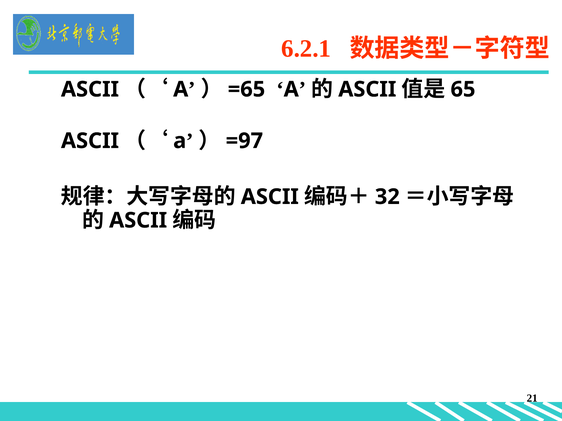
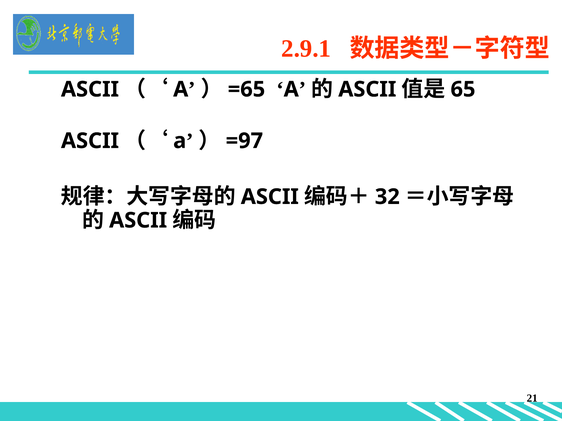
6.2.1: 6.2.1 -> 2.9.1
